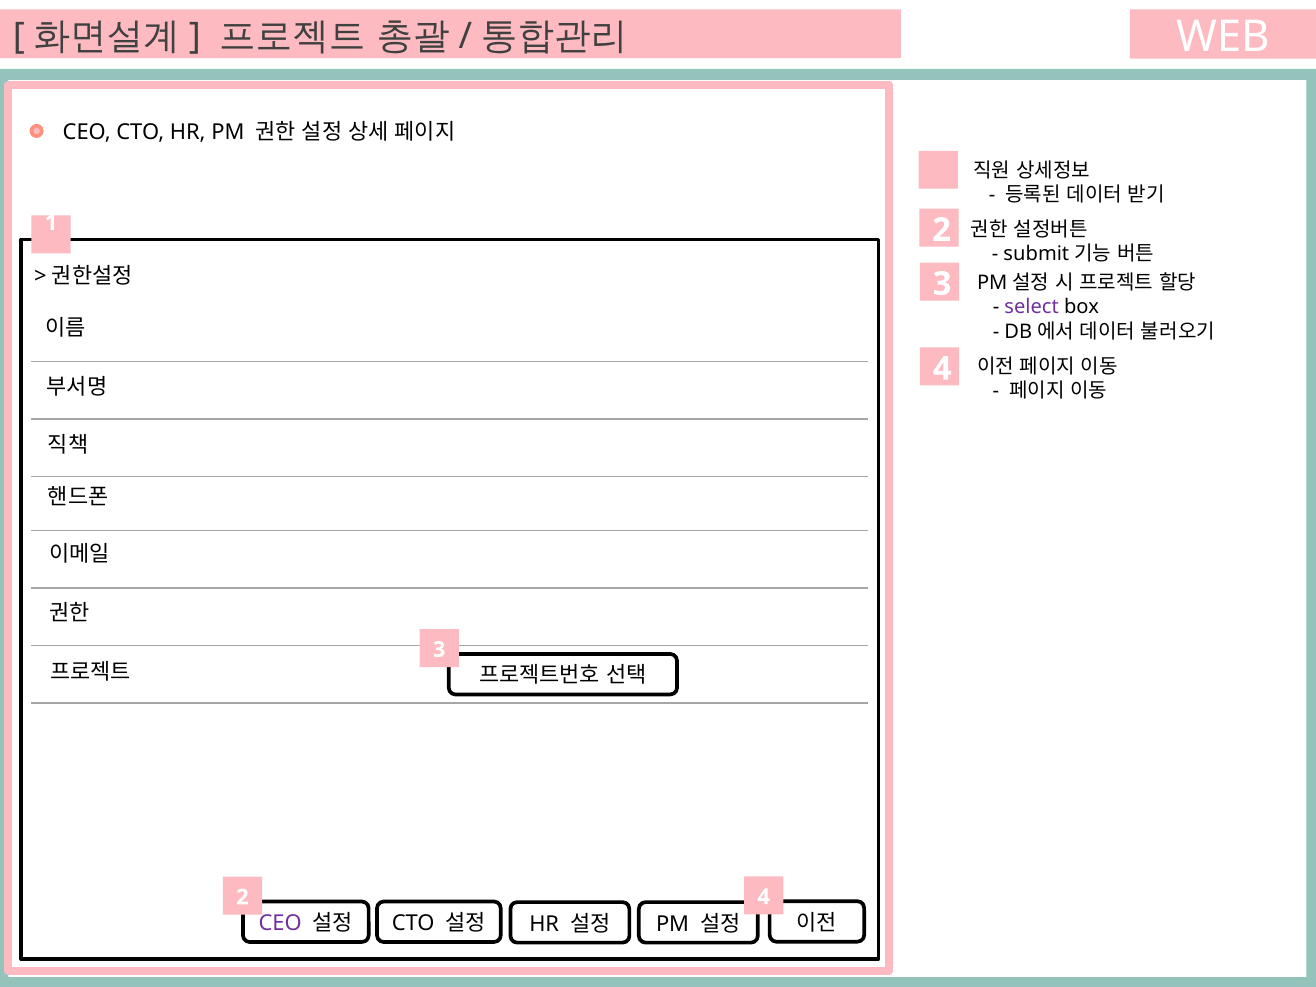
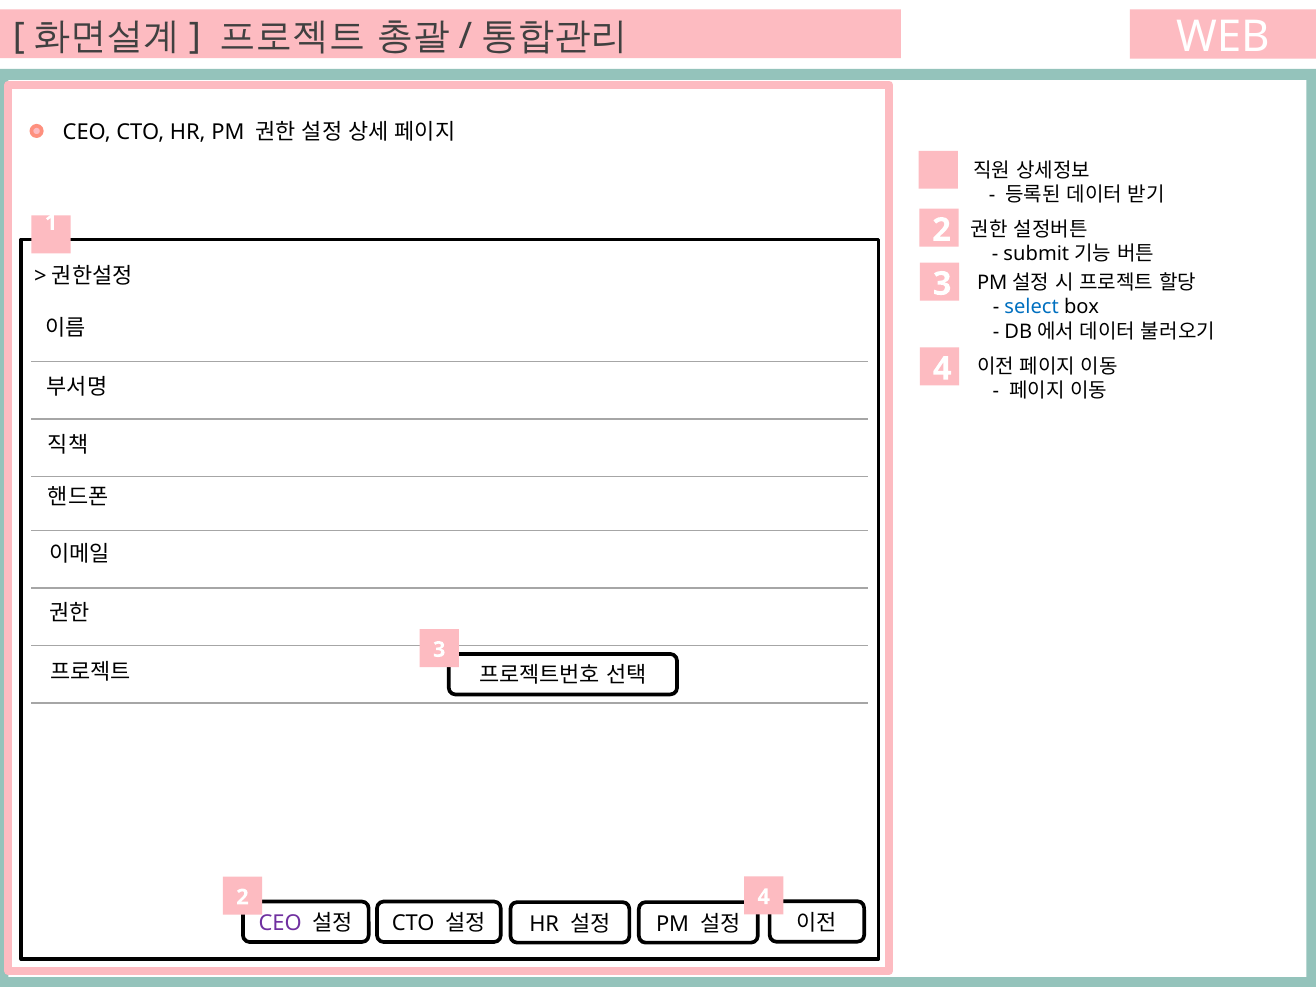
select colour: purple -> blue
